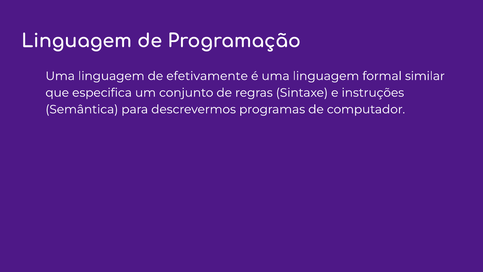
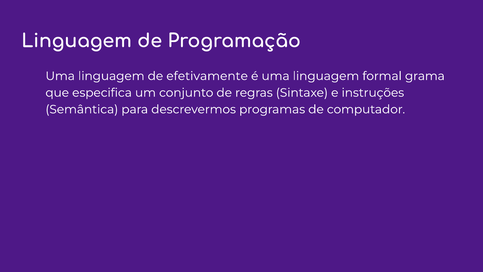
similar: similar -> grama
